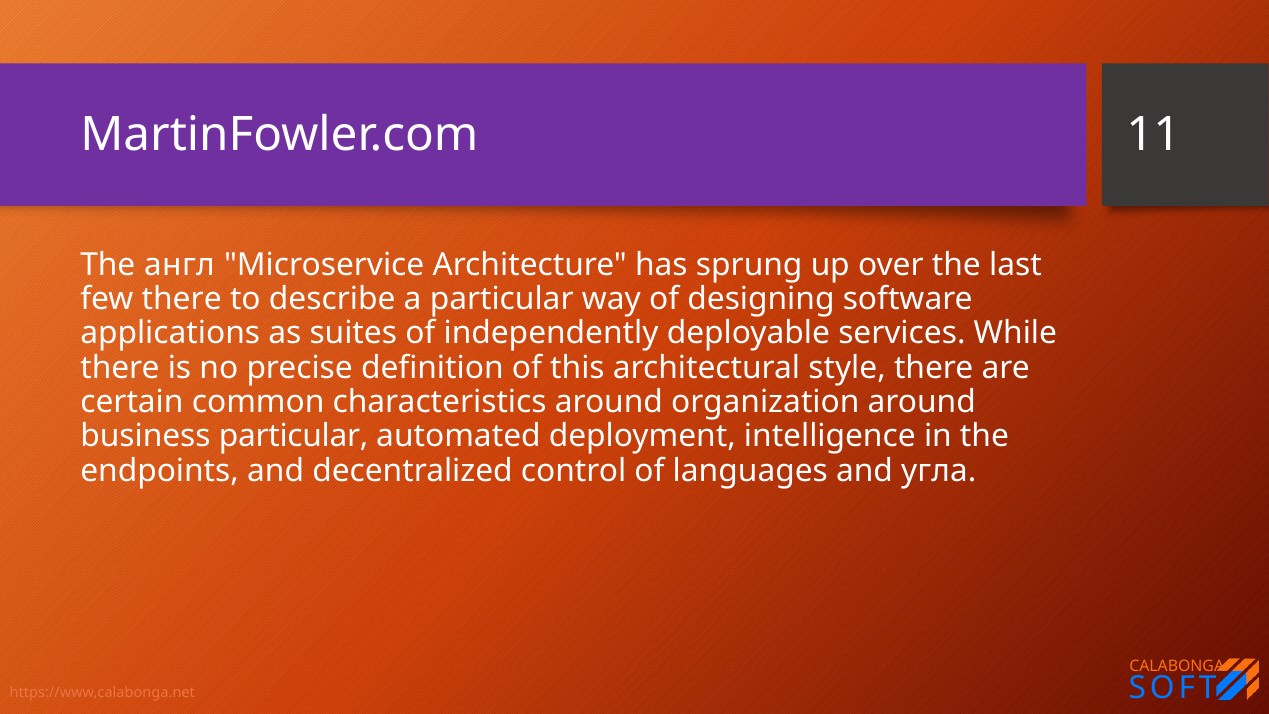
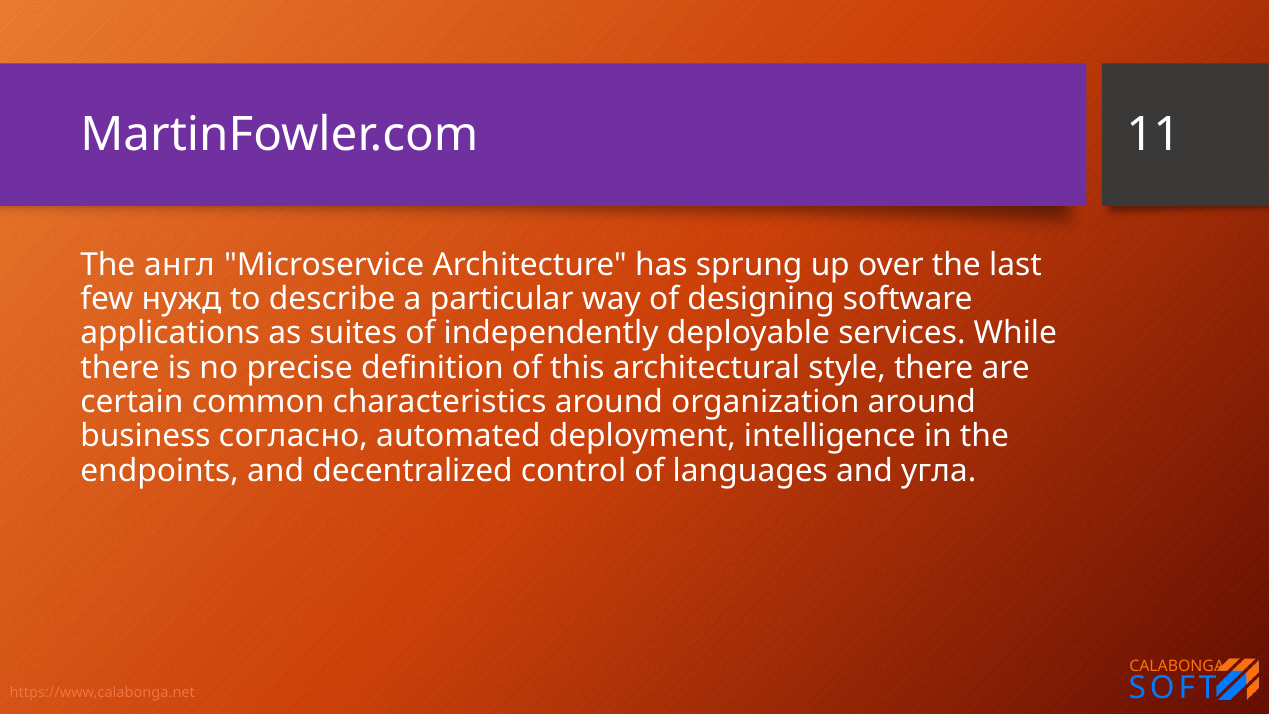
few there: there -> нужд
business particular: particular -> согласно
